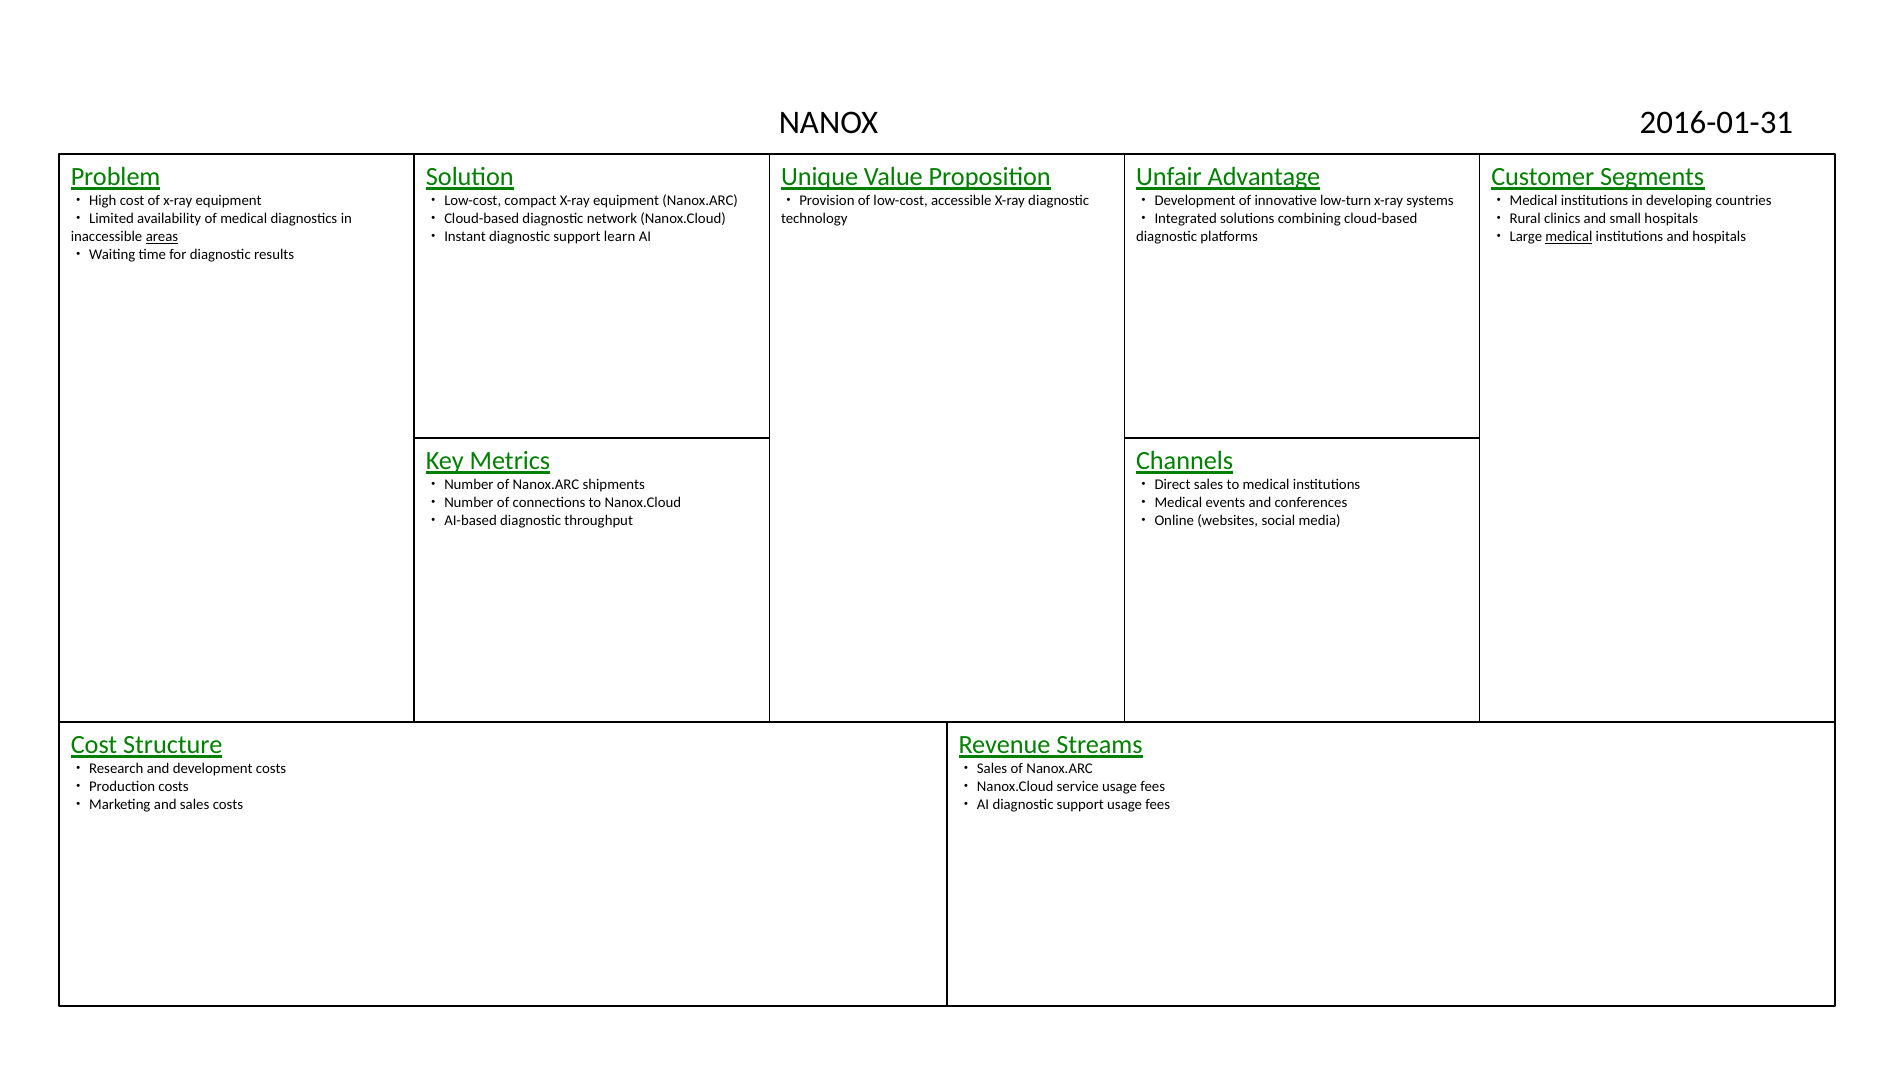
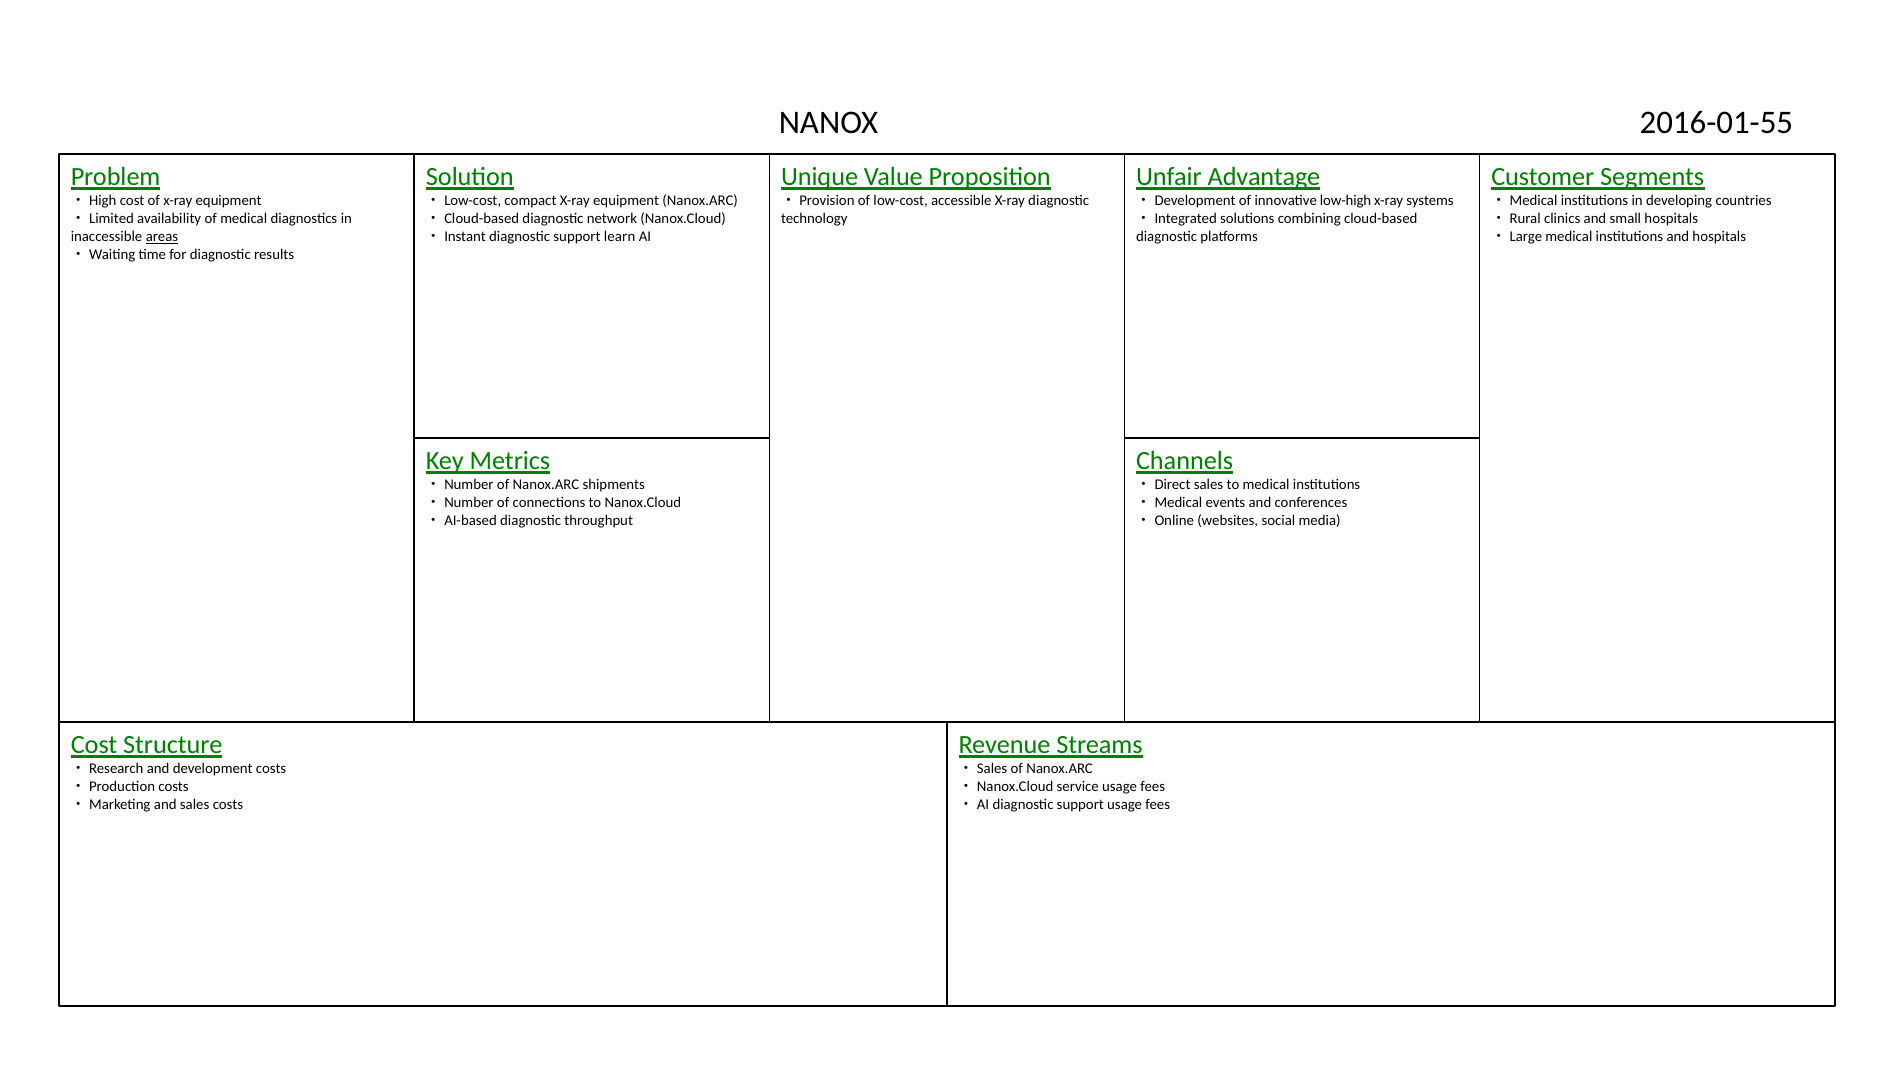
2016-01-31: 2016-01-31 -> 2016-01-55
low-turn: low-turn -> low-high
medical at (1569, 237) underline: present -> none
